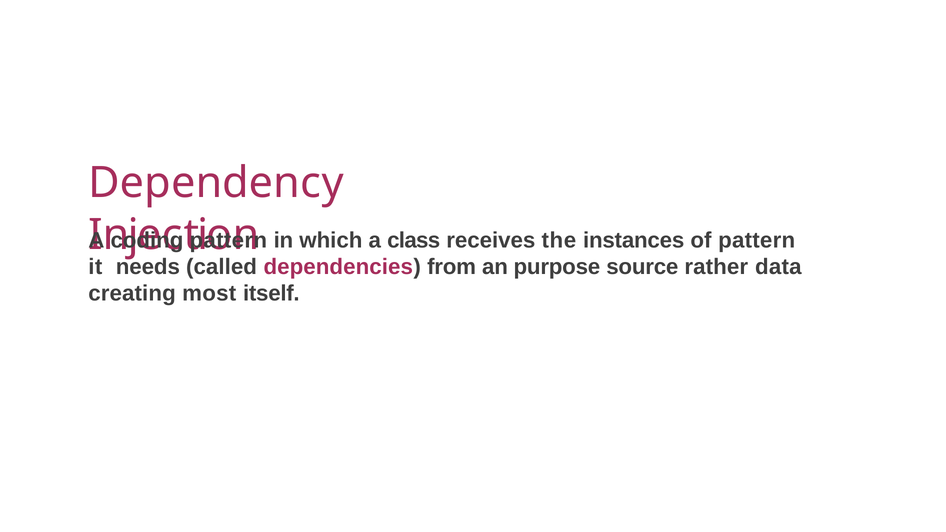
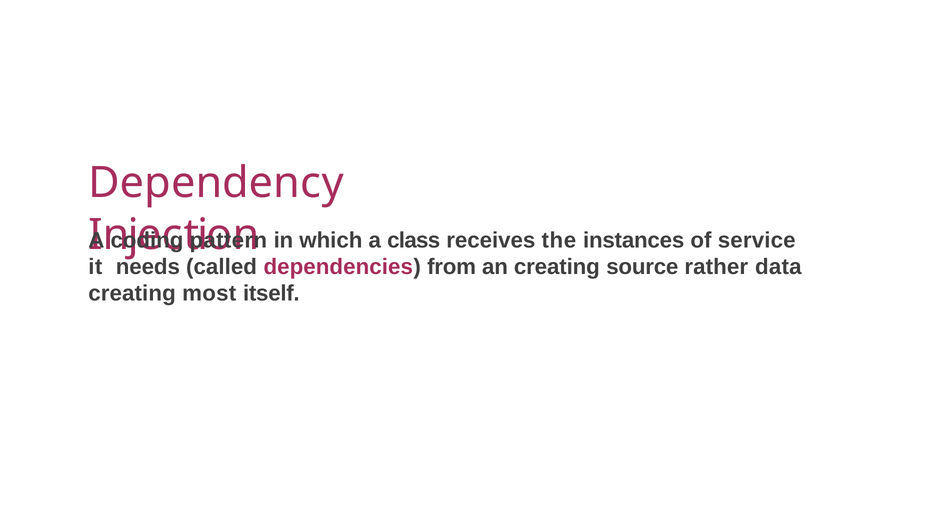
of pattern: pattern -> service
an purpose: purpose -> creating
